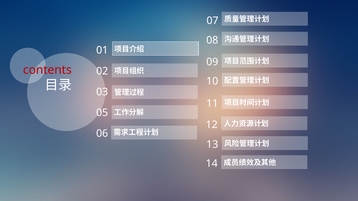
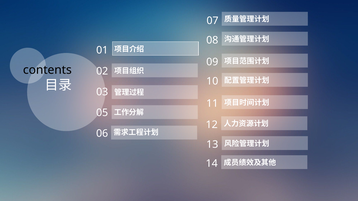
contents colour: red -> black
